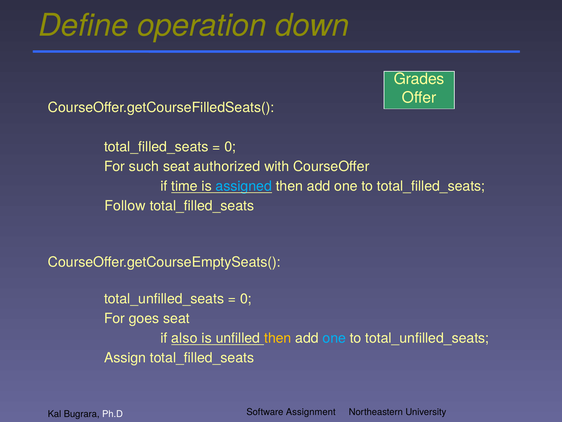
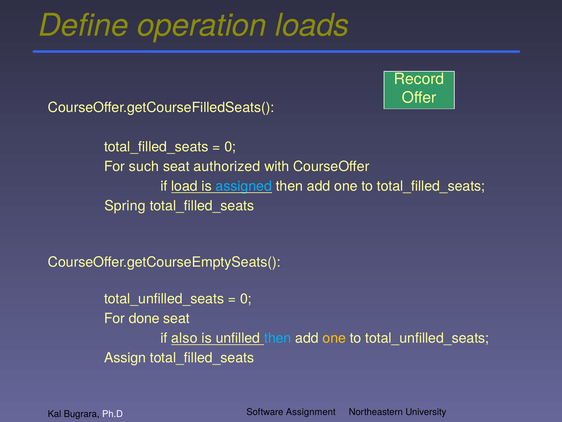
down: down -> loads
Grades: Grades -> Record
time: time -> load
Follow: Follow -> Spring
goes: goes -> done
then at (278, 338) colour: yellow -> light blue
one at (334, 338) colour: light blue -> yellow
